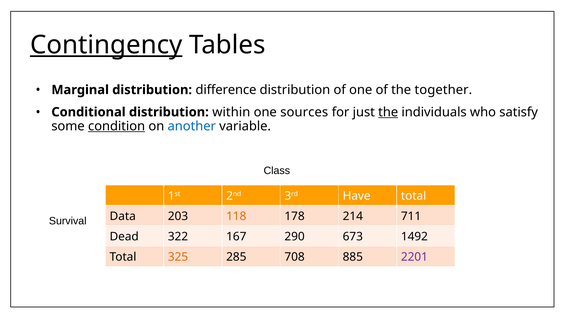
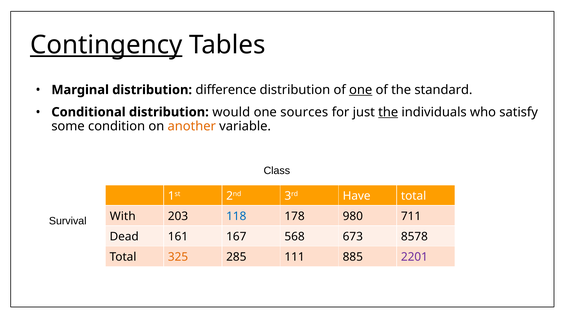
one at (361, 90) underline: none -> present
together: together -> standard
within: within -> would
condition underline: present -> none
another colour: blue -> orange
Data: Data -> With
118 colour: orange -> blue
214: 214 -> 980
322: 322 -> 161
290: 290 -> 568
1492: 1492 -> 8578
708: 708 -> 111
